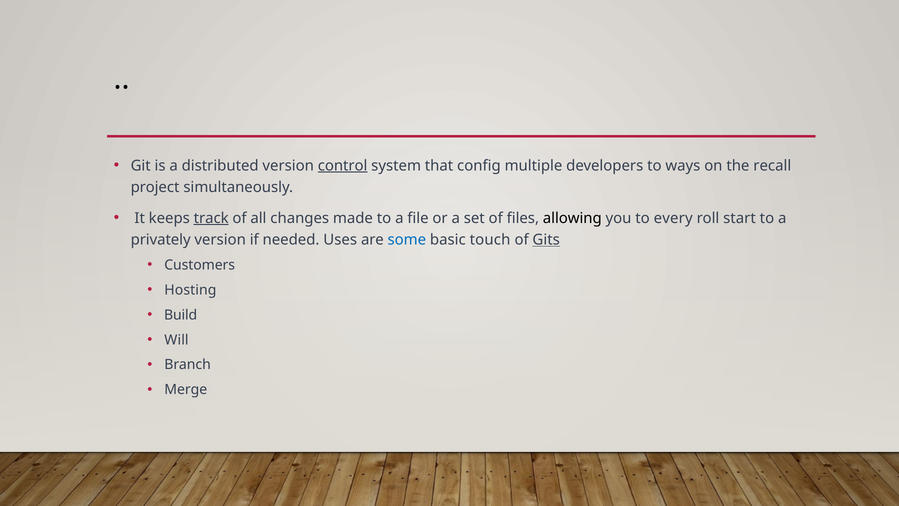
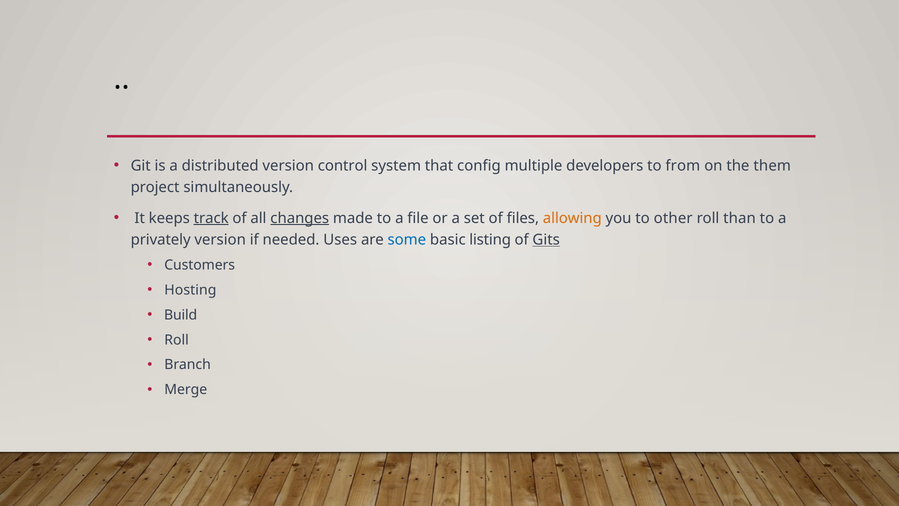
control underline: present -> none
ways: ways -> from
recall: recall -> them
changes underline: none -> present
allowing colour: black -> orange
every: every -> other
start: start -> than
touch: touch -> listing
Will at (176, 340): Will -> Roll
